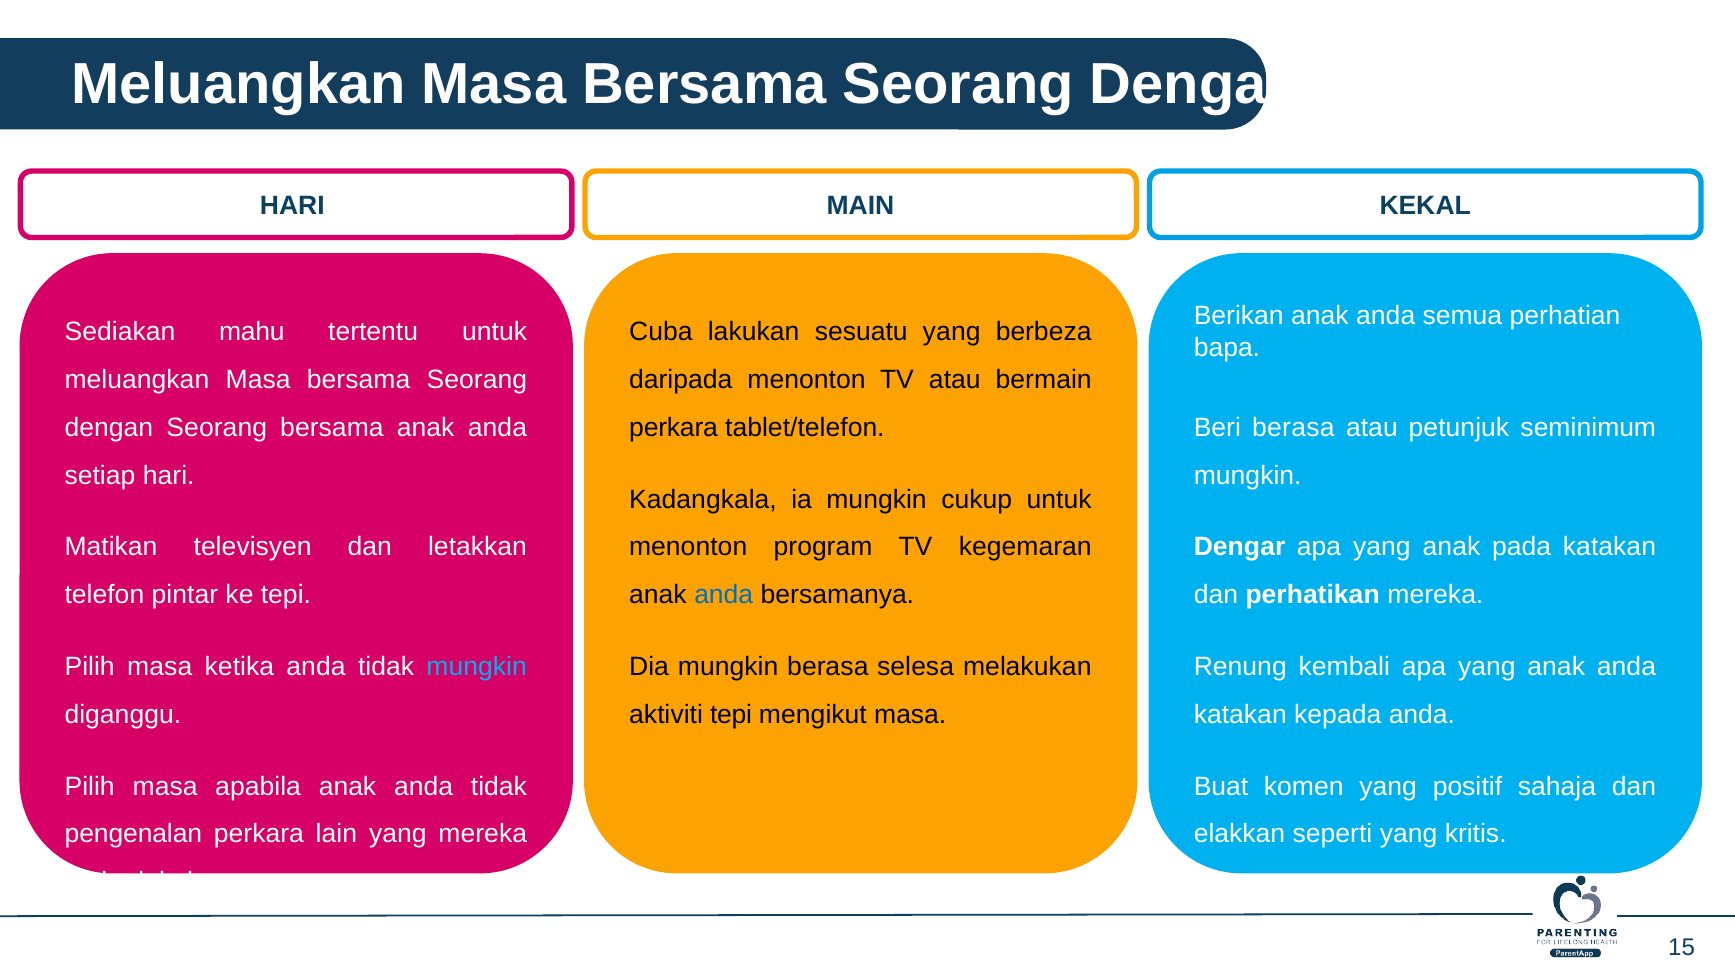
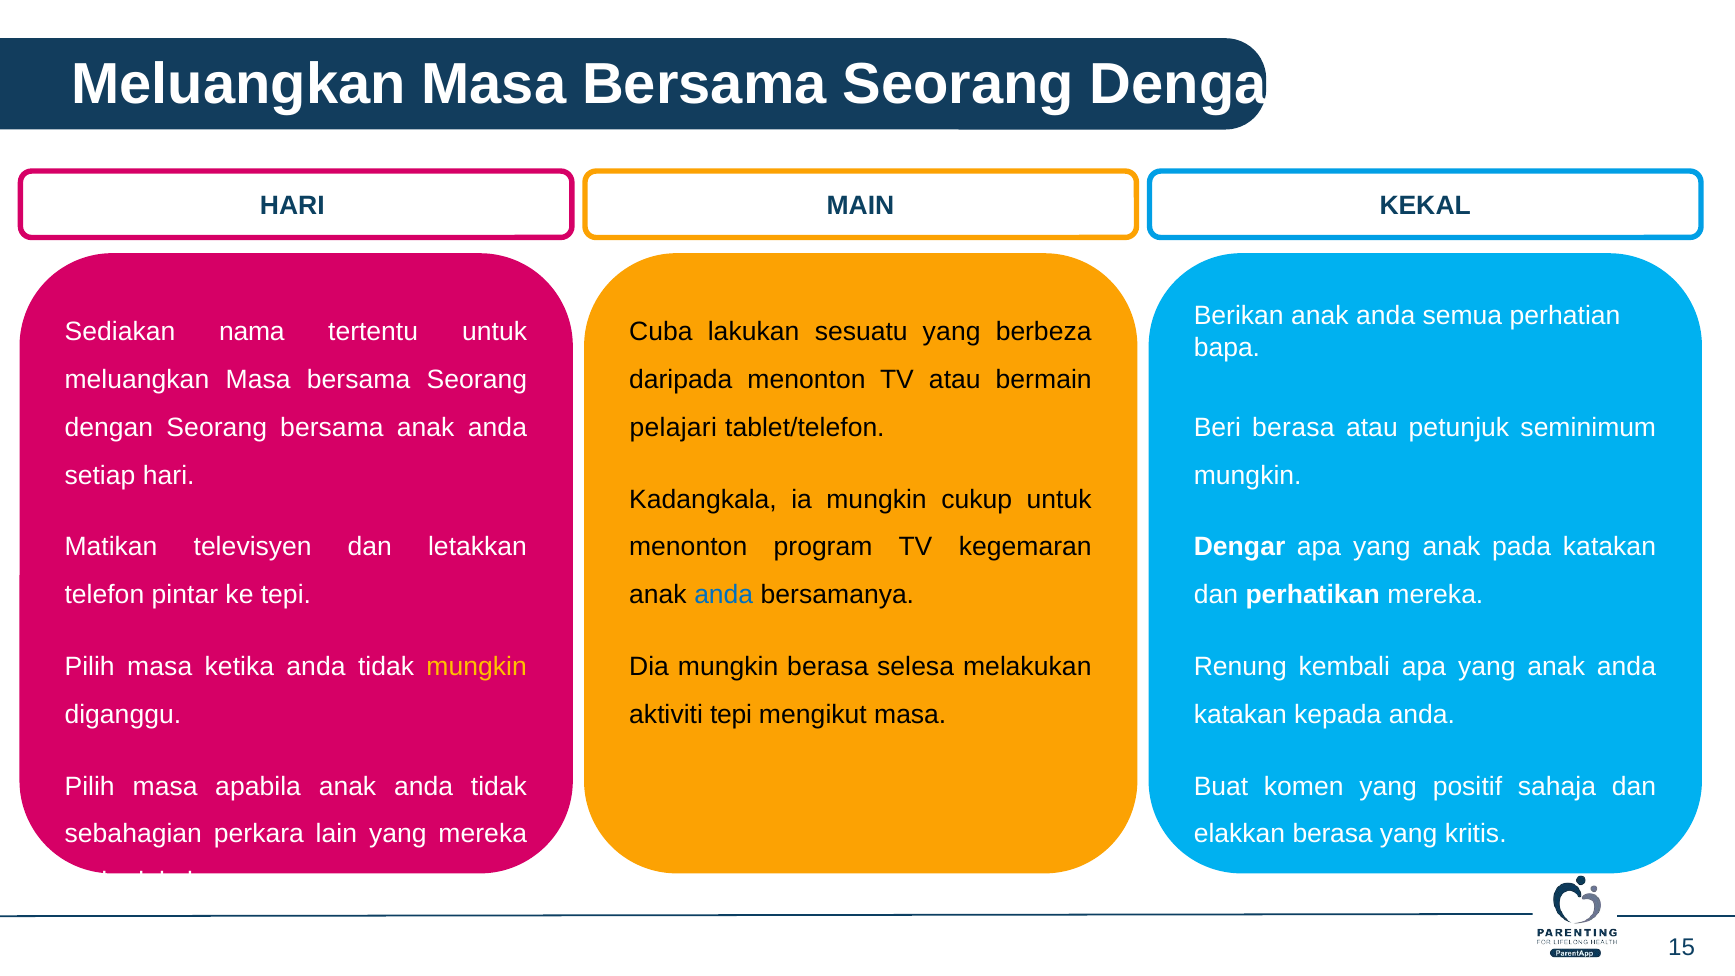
Sediakan mahu: mahu -> nama
perkara at (674, 428): perkara -> pelajari
mungkin at (477, 667) colour: light blue -> yellow
pengenalan: pengenalan -> sebahagian
elakkan seperti: seperti -> berasa
